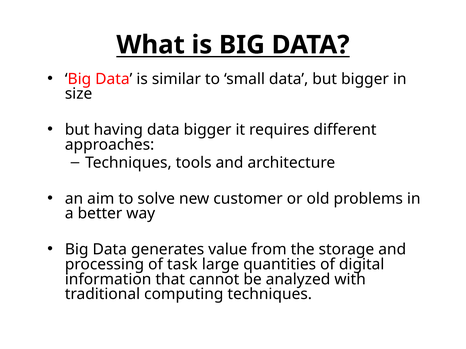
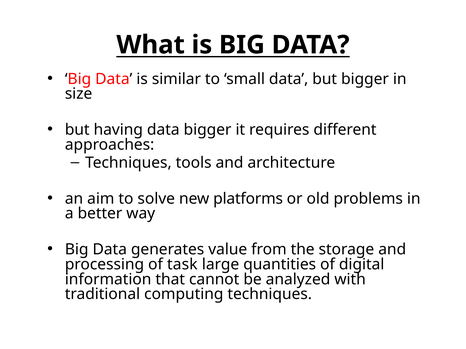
customer: customer -> platforms
